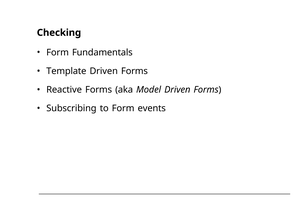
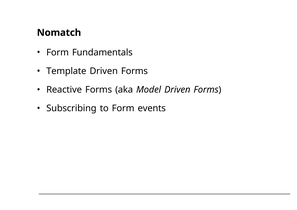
Checking: Checking -> Nomatch
